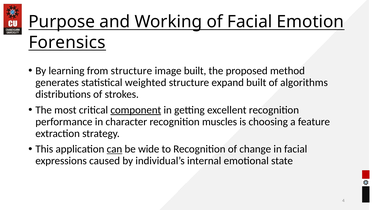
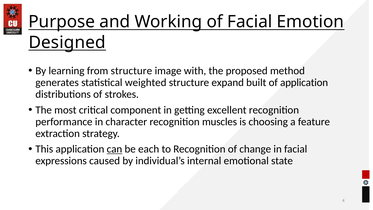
Forensics: Forensics -> Designed
image built: built -> with
of algorithms: algorithms -> application
component underline: present -> none
wide: wide -> each
